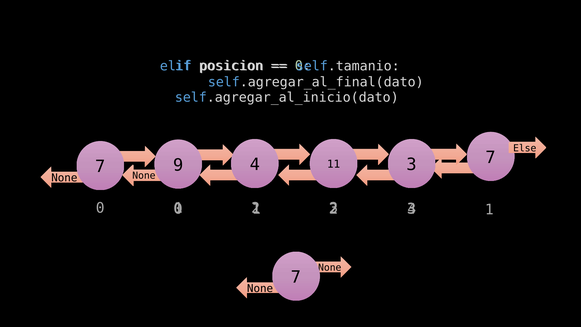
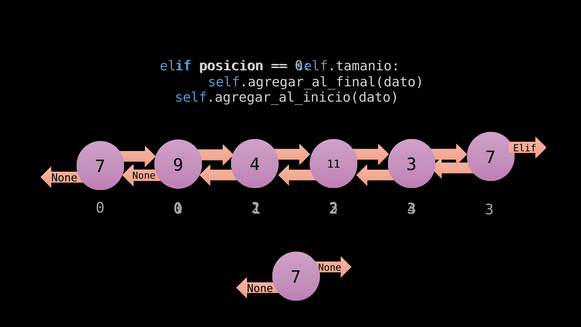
Else at (525, 148): Else -> Elif
1 at (489, 210): 1 -> 3
